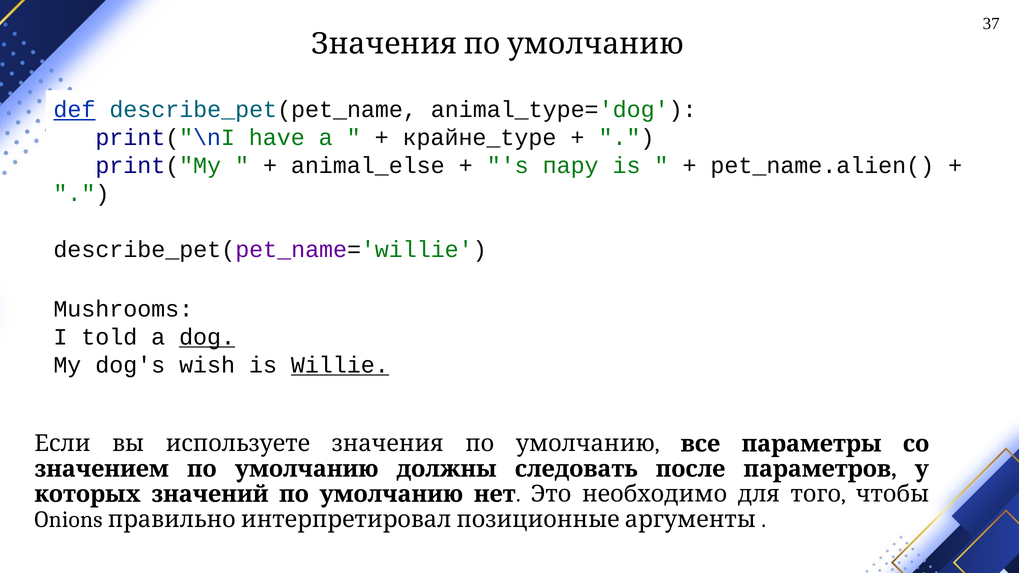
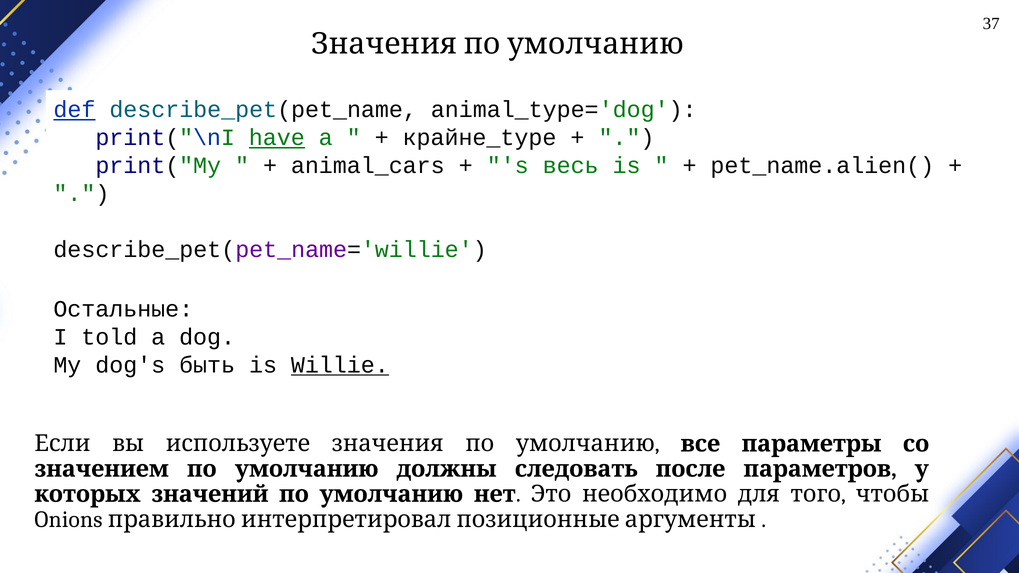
have underline: none -> present
animal_else: animal_else -> animal_cars
пару: пару -> весь
Mushrooms: Mushrooms -> Остальные
dog underline: present -> none
wish: wish -> быть
